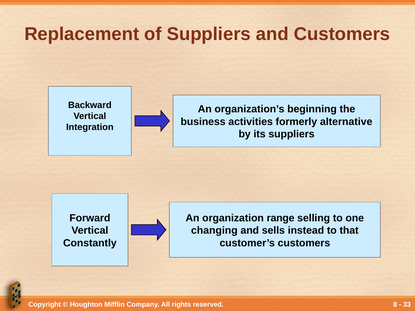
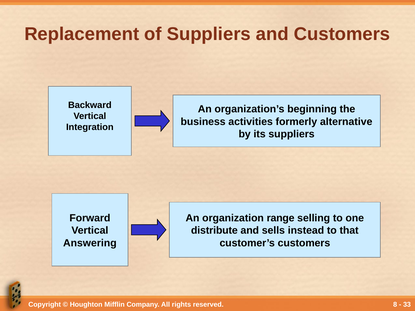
changing: changing -> distribute
Constantly: Constantly -> Answering
